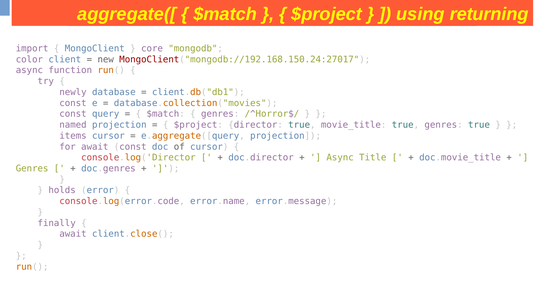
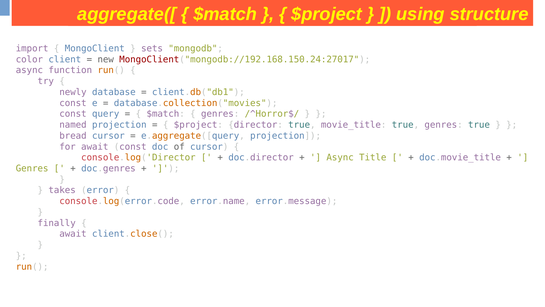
returning: returning -> structure
core: core -> sets
items: items -> bread
holds: holds -> takes
